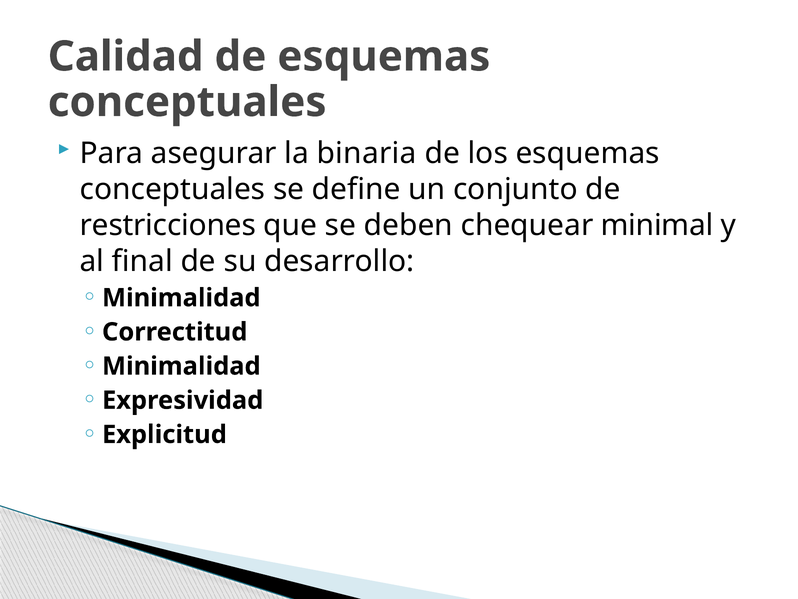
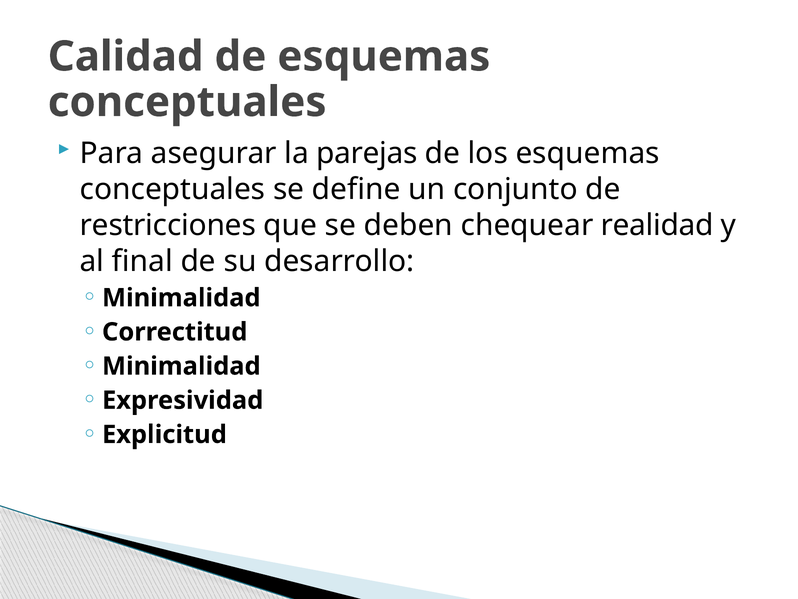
binaria: binaria -> parejas
minimal: minimal -> realidad
